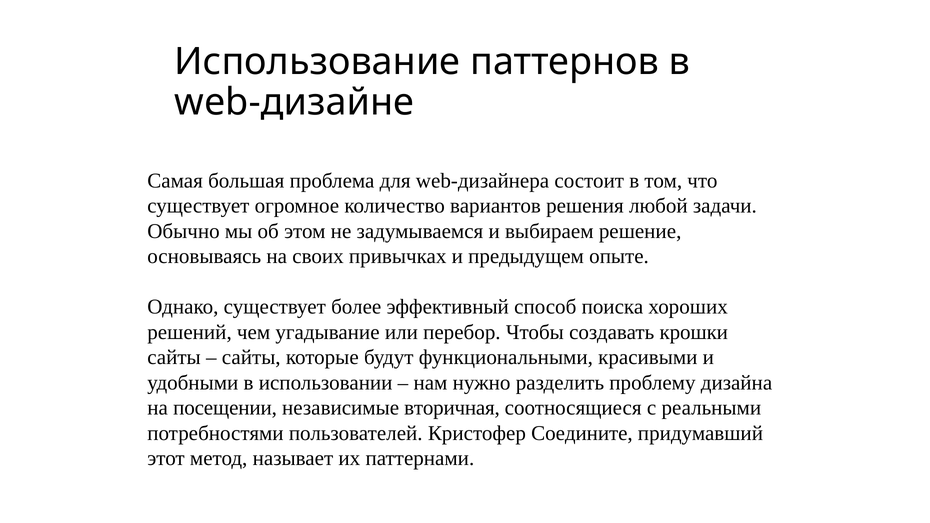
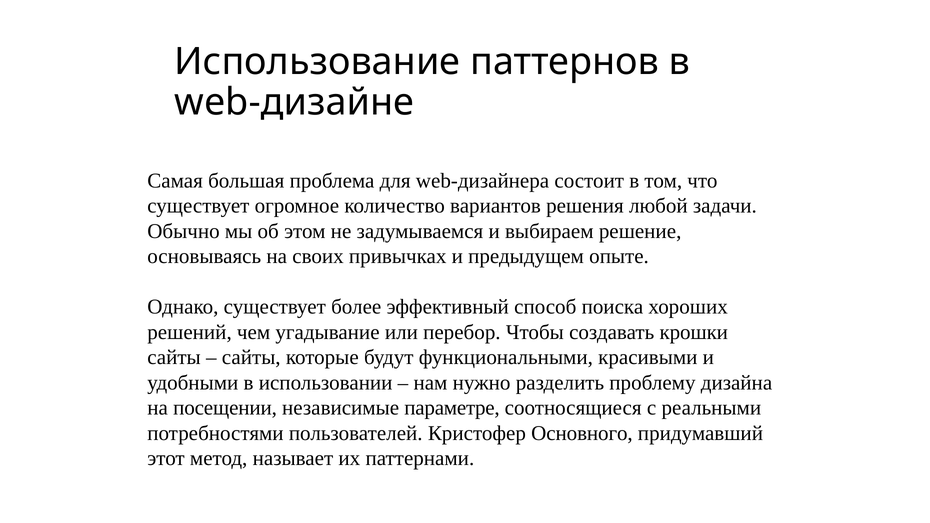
вторичная: вторичная -> параметре
Соедините: Соедините -> Основного
